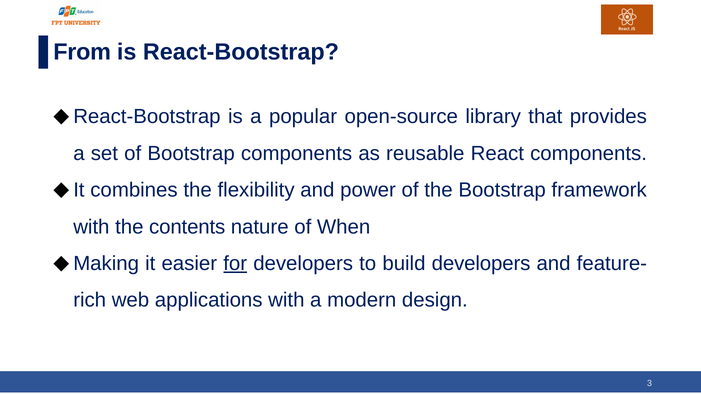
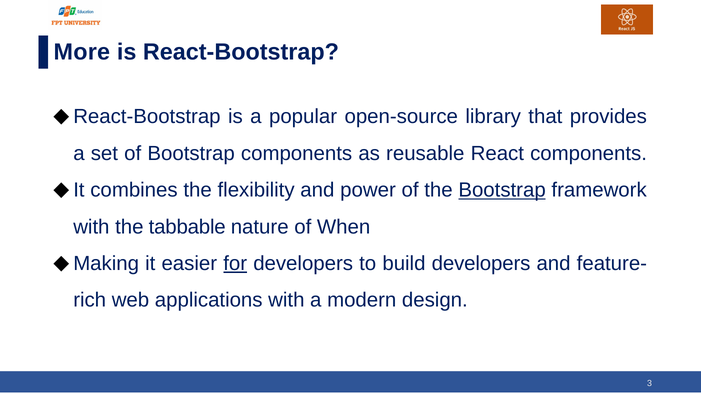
From: From -> More
Bootstrap at (502, 190) underline: none -> present
contents: contents -> tabbable
